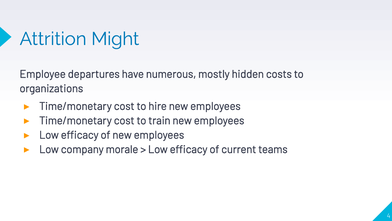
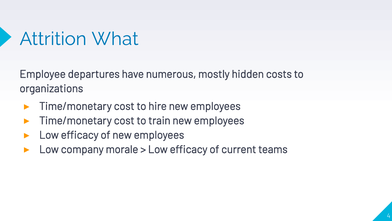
Might: Might -> What
